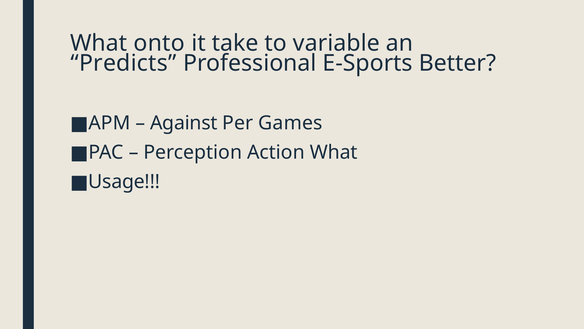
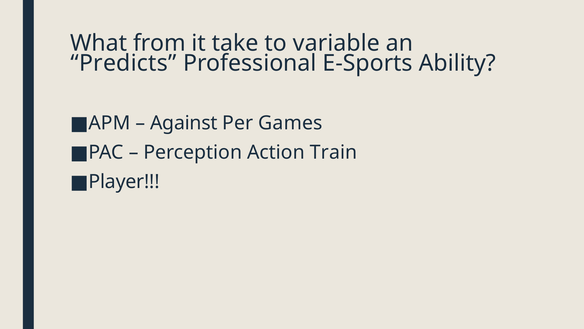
onto: onto -> from
Better: Better -> Ability
Action What: What -> Train
Usage: Usage -> Player
